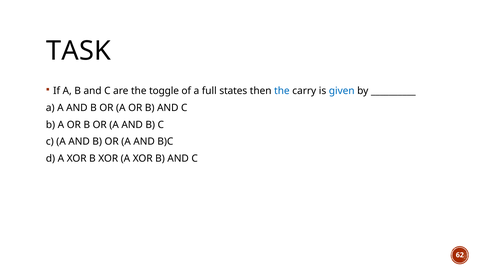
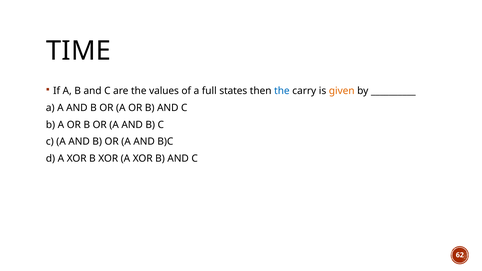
TASK: TASK -> TIME
toggle: toggle -> values
given colour: blue -> orange
